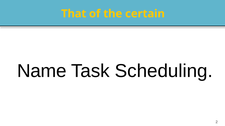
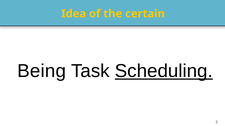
That: That -> Idea
Name: Name -> Being
Scheduling underline: none -> present
